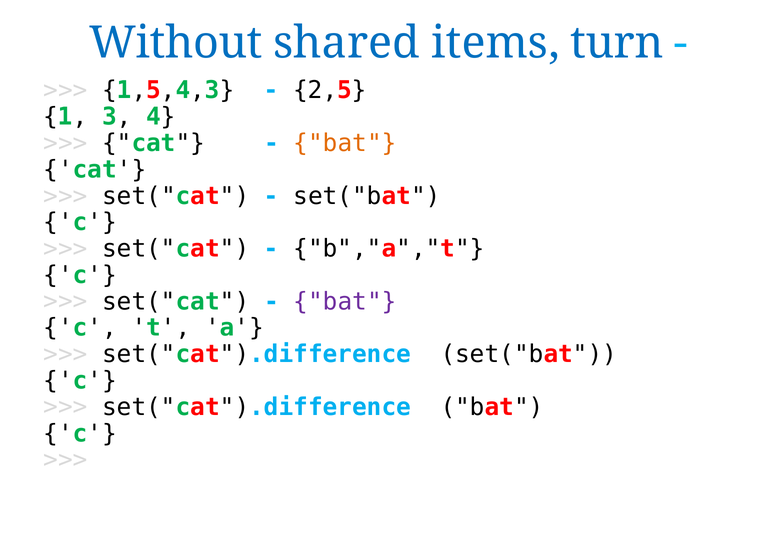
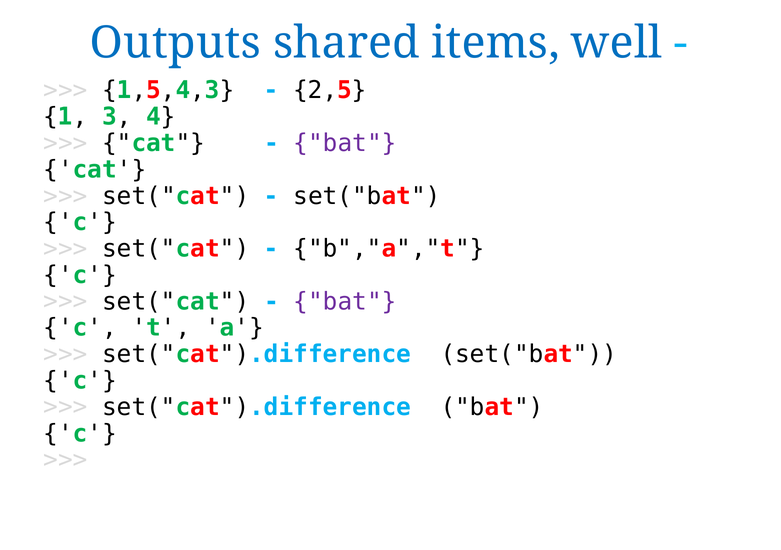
Without: Without -> Outputs
turn: turn -> well
bat at (345, 143) colour: orange -> purple
